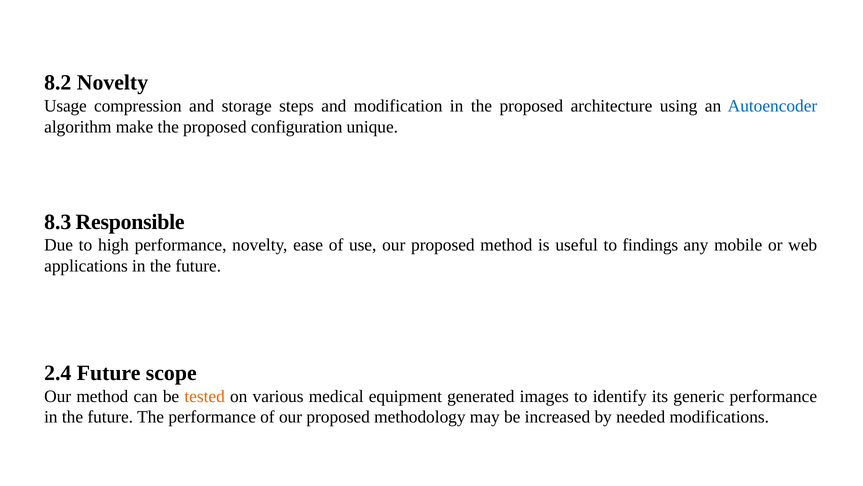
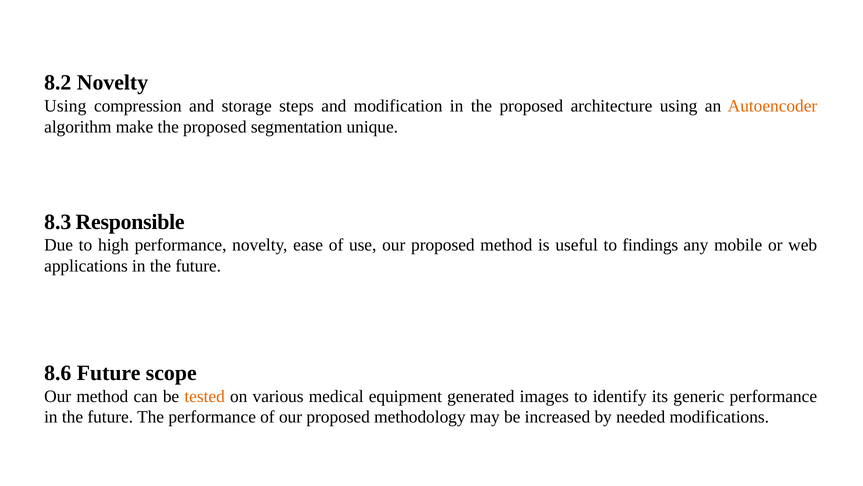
Usage at (65, 106): Usage -> Using
Autoencoder colour: blue -> orange
configuration: configuration -> segmentation
2.4: 2.4 -> 8.6
